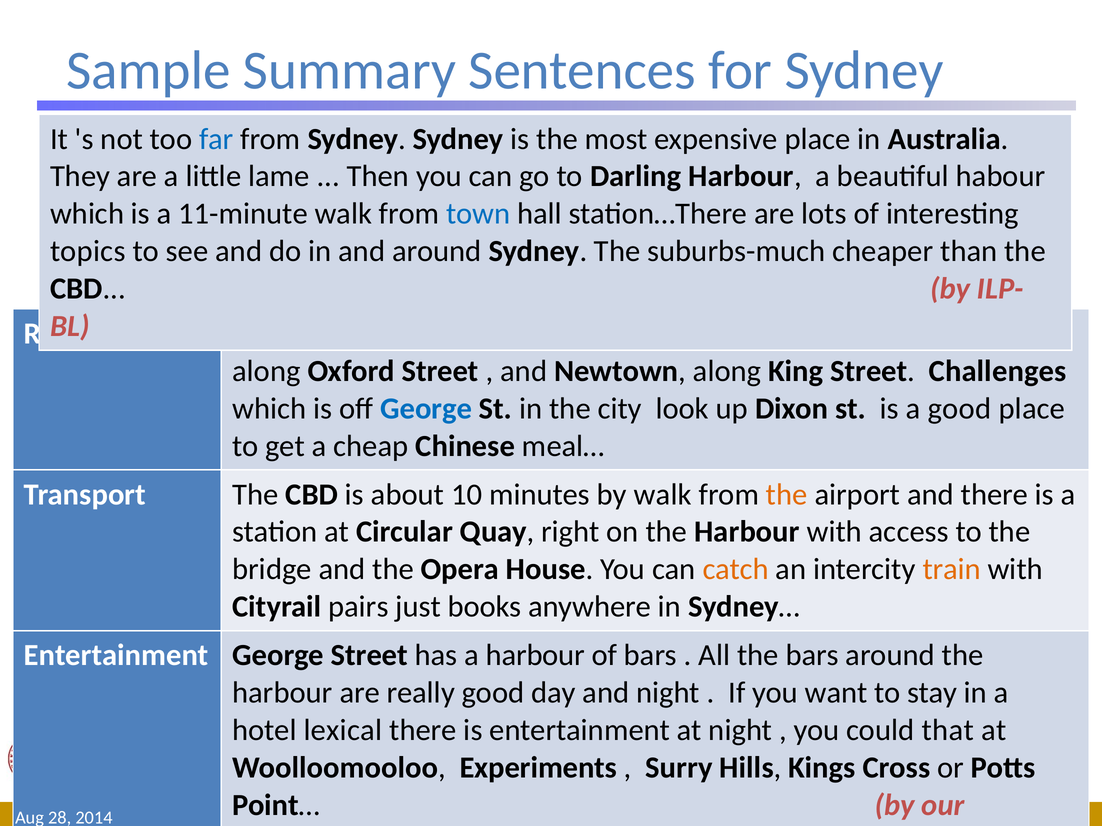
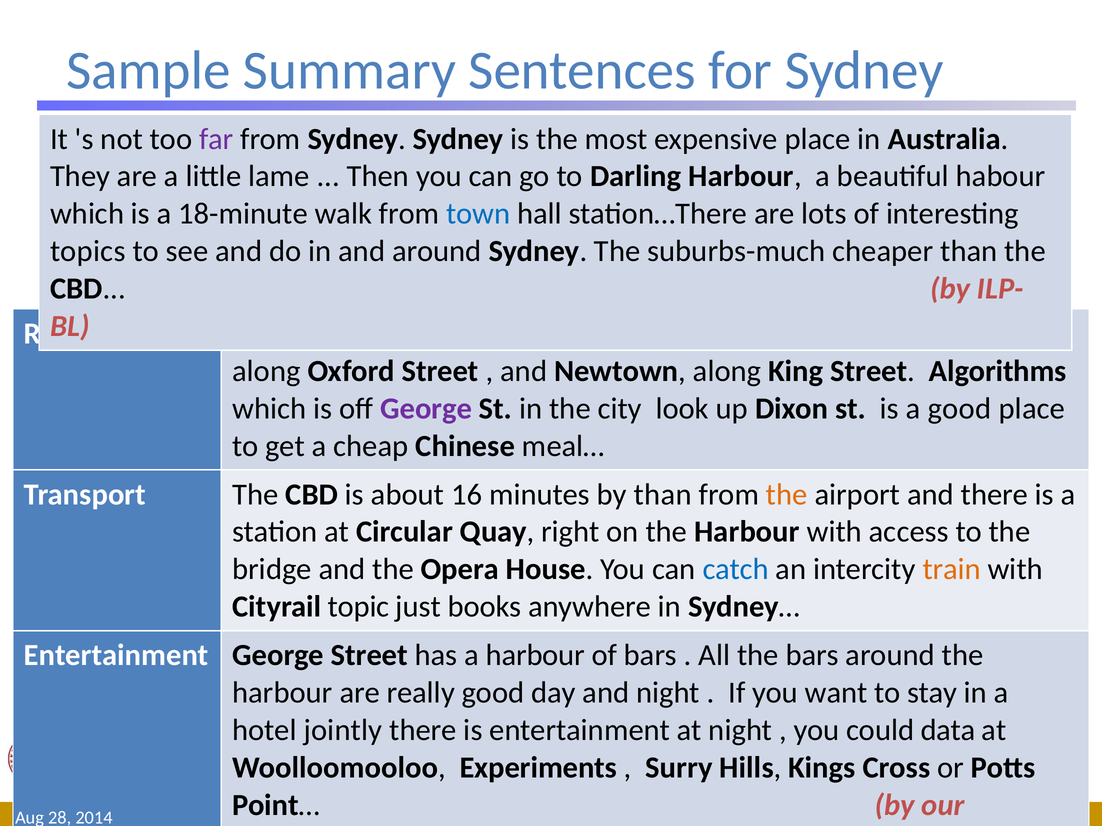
far colour: blue -> purple
11-minute: 11-minute -> 18-minute
Challenges: Challenges -> Algorithms
George at (426, 409) colour: blue -> purple
10: 10 -> 16
by walk: walk -> than
catch colour: orange -> blue
pairs: pairs -> topic
lexical: lexical -> jointly
that: that -> data
